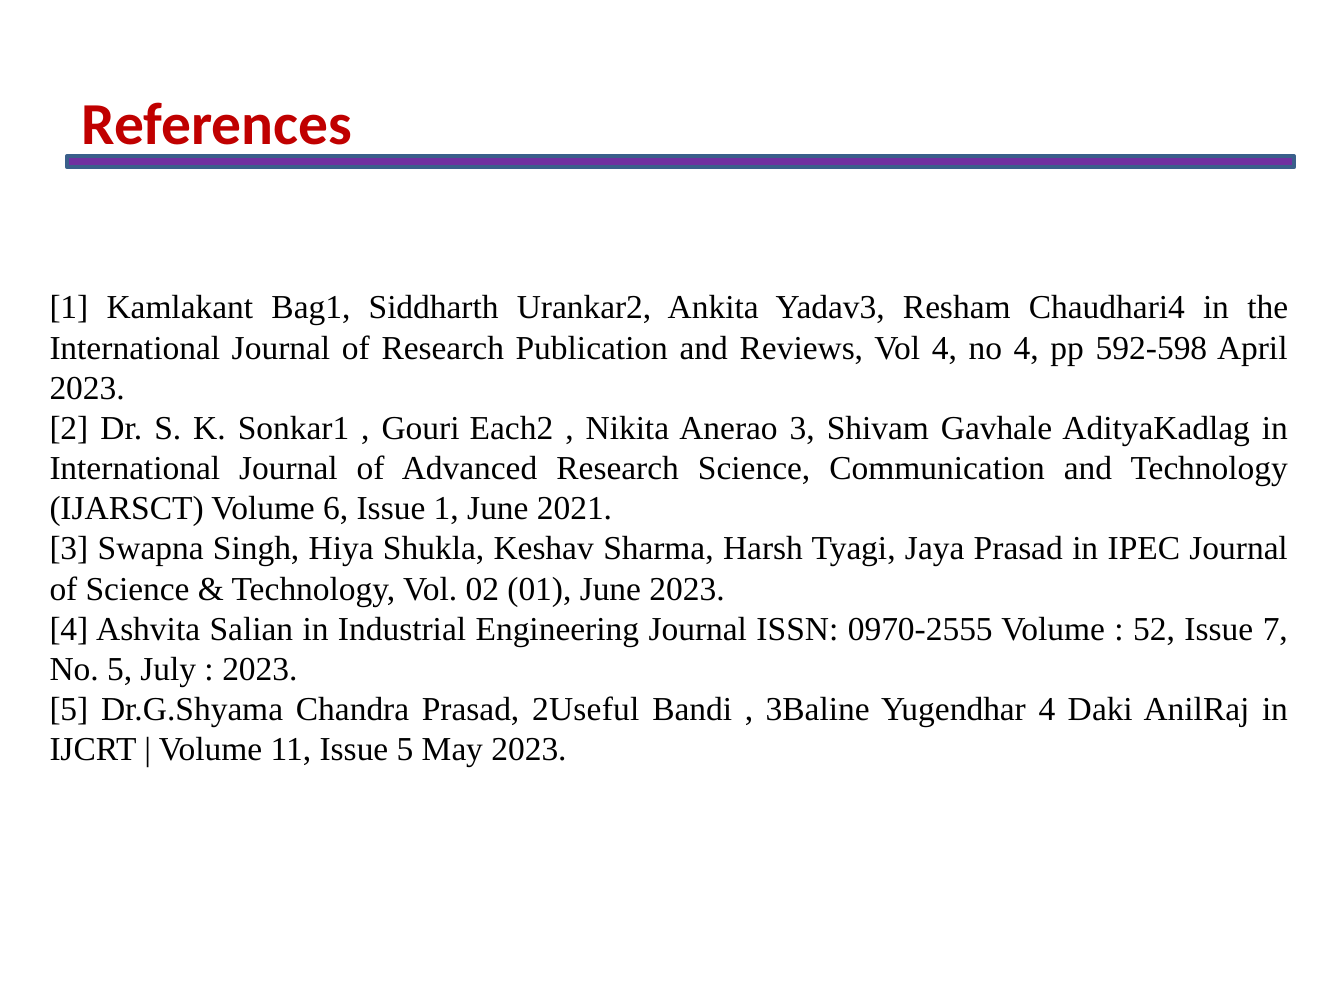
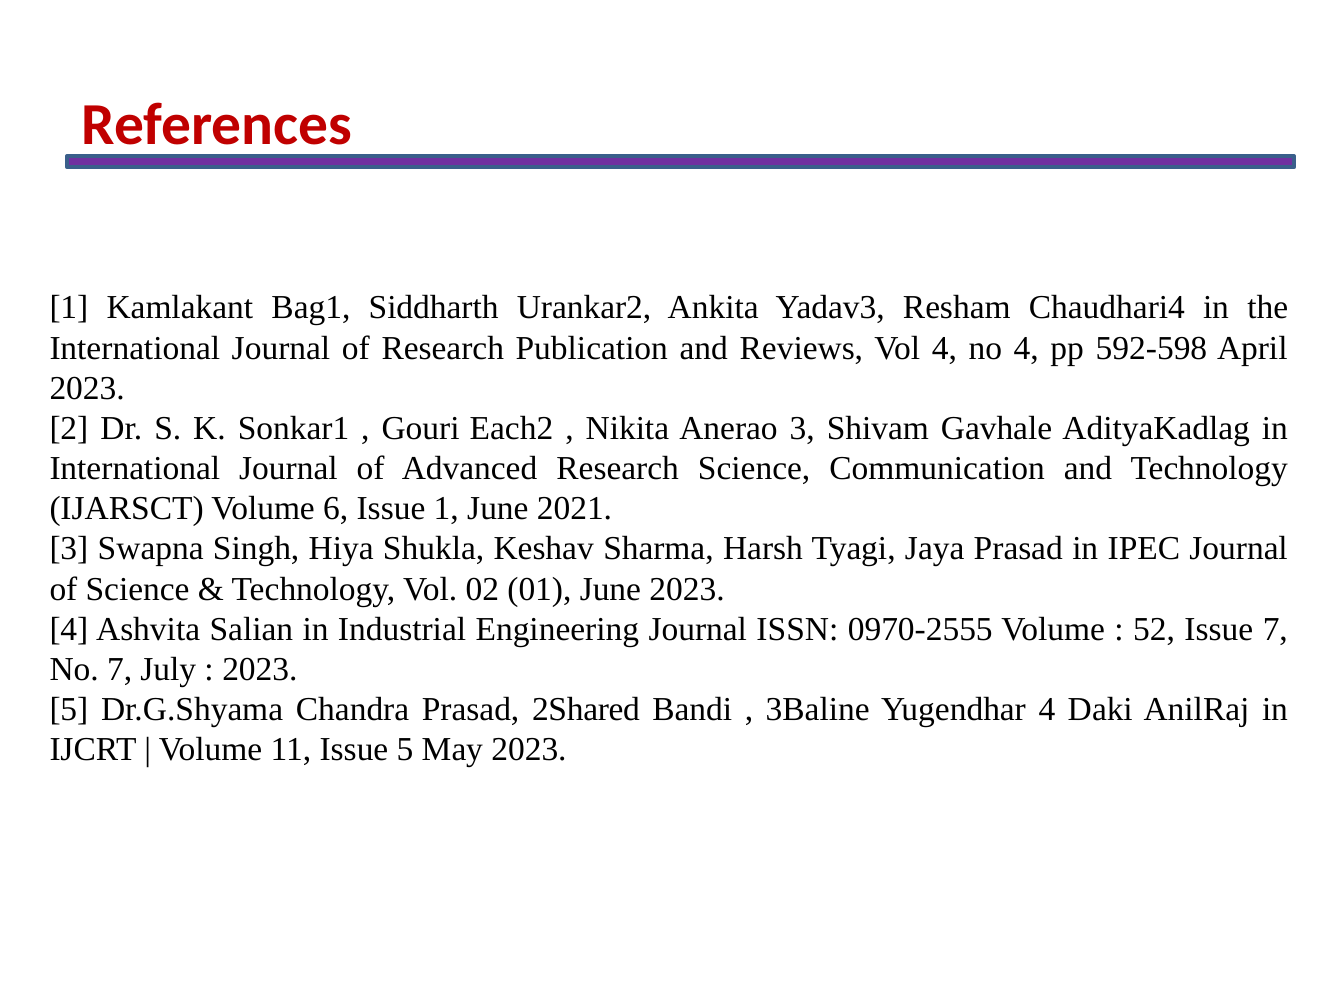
No 5: 5 -> 7
2Useful: 2Useful -> 2Shared
